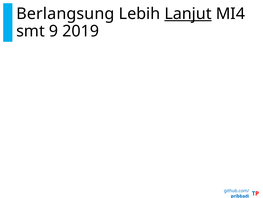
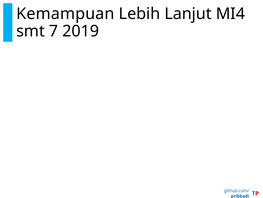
Berlangsung: Berlangsung -> Kemampuan
Lanjut underline: present -> none
9: 9 -> 7
